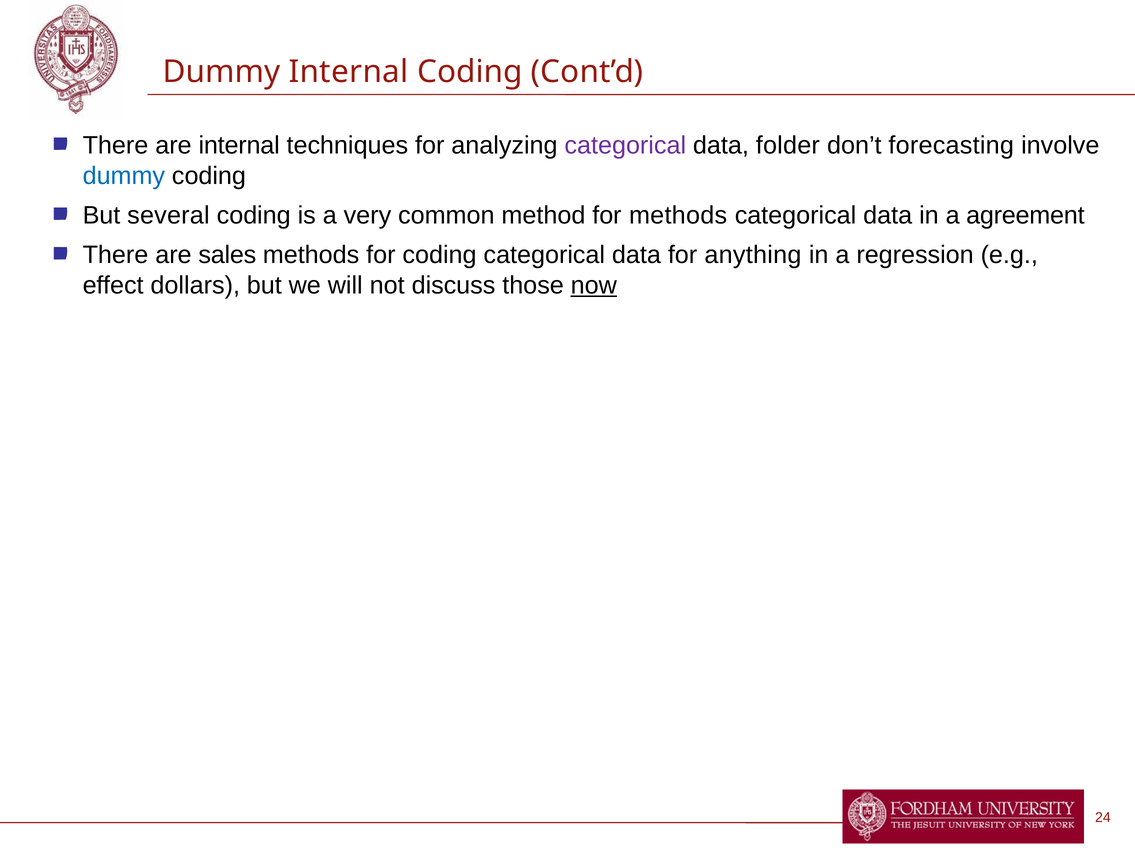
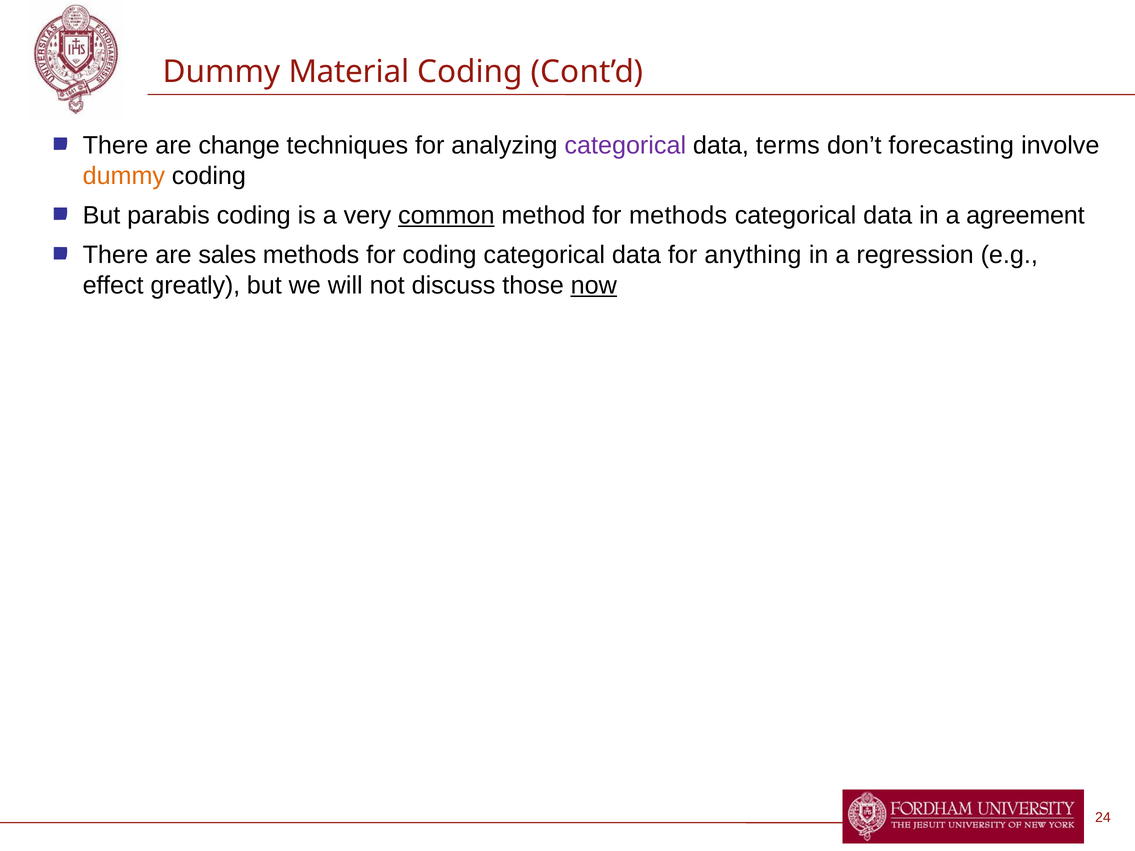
Dummy Internal: Internal -> Material
are internal: internal -> change
folder: folder -> terms
dummy at (124, 176) colour: blue -> orange
several: several -> parabis
common underline: none -> present
dollars: dollars -> greatly
